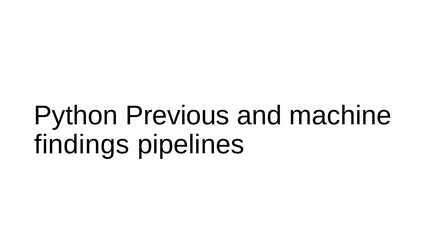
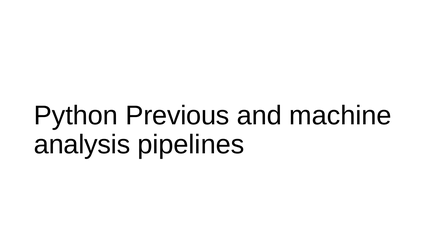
findings: findings -> analysis
